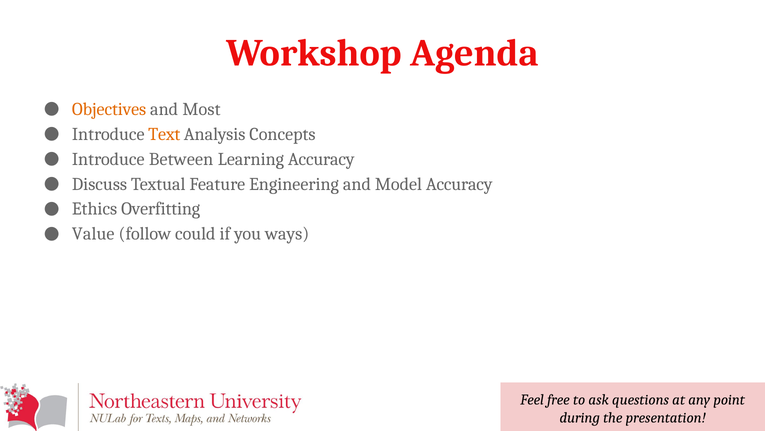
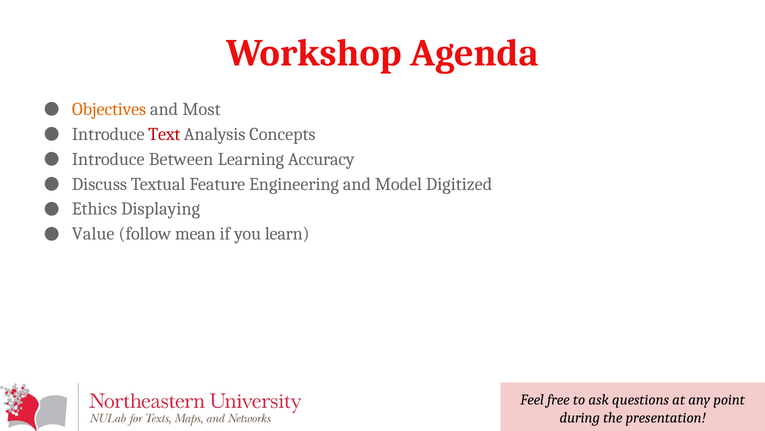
Text colour: orange -> red
Model Accuracy: Accuracy -> Digitized
Overfitting: Overfitting -> Displaying
could: could -> mean
ways: ways -> learn
